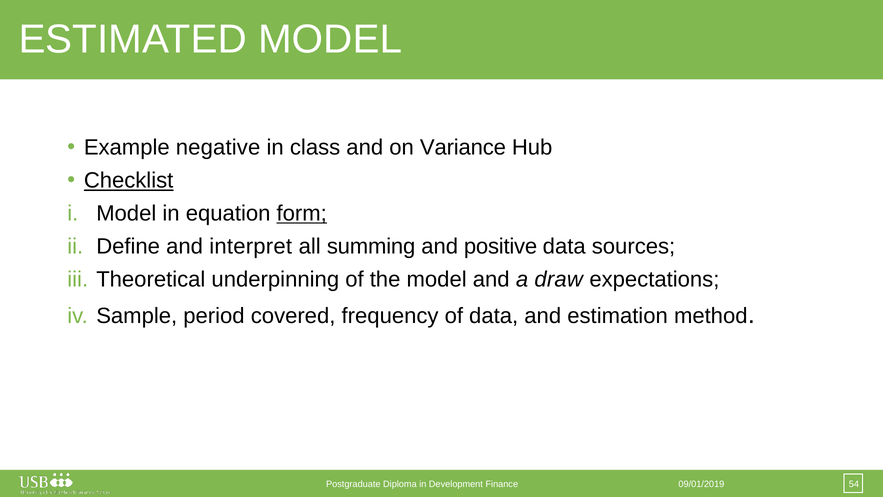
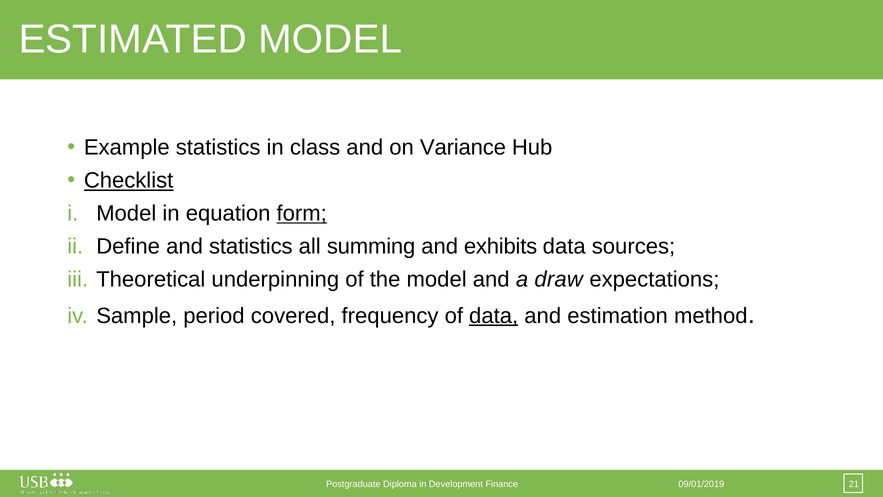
Example negative: negative -> statistics
and interpret: interpret -> statistics
positive: positive -> exhibits
data at (494, 316) underline: none -> present
54: 54 -> 21
